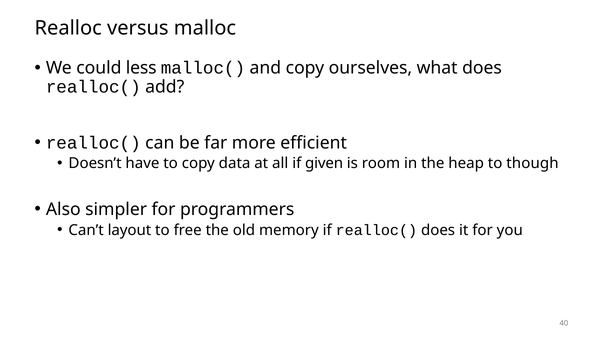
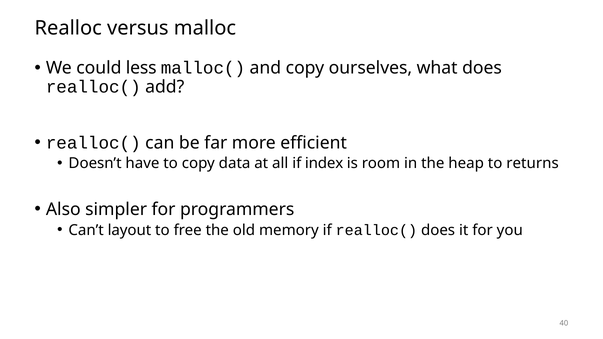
given: given -> index
though: though -> returns
